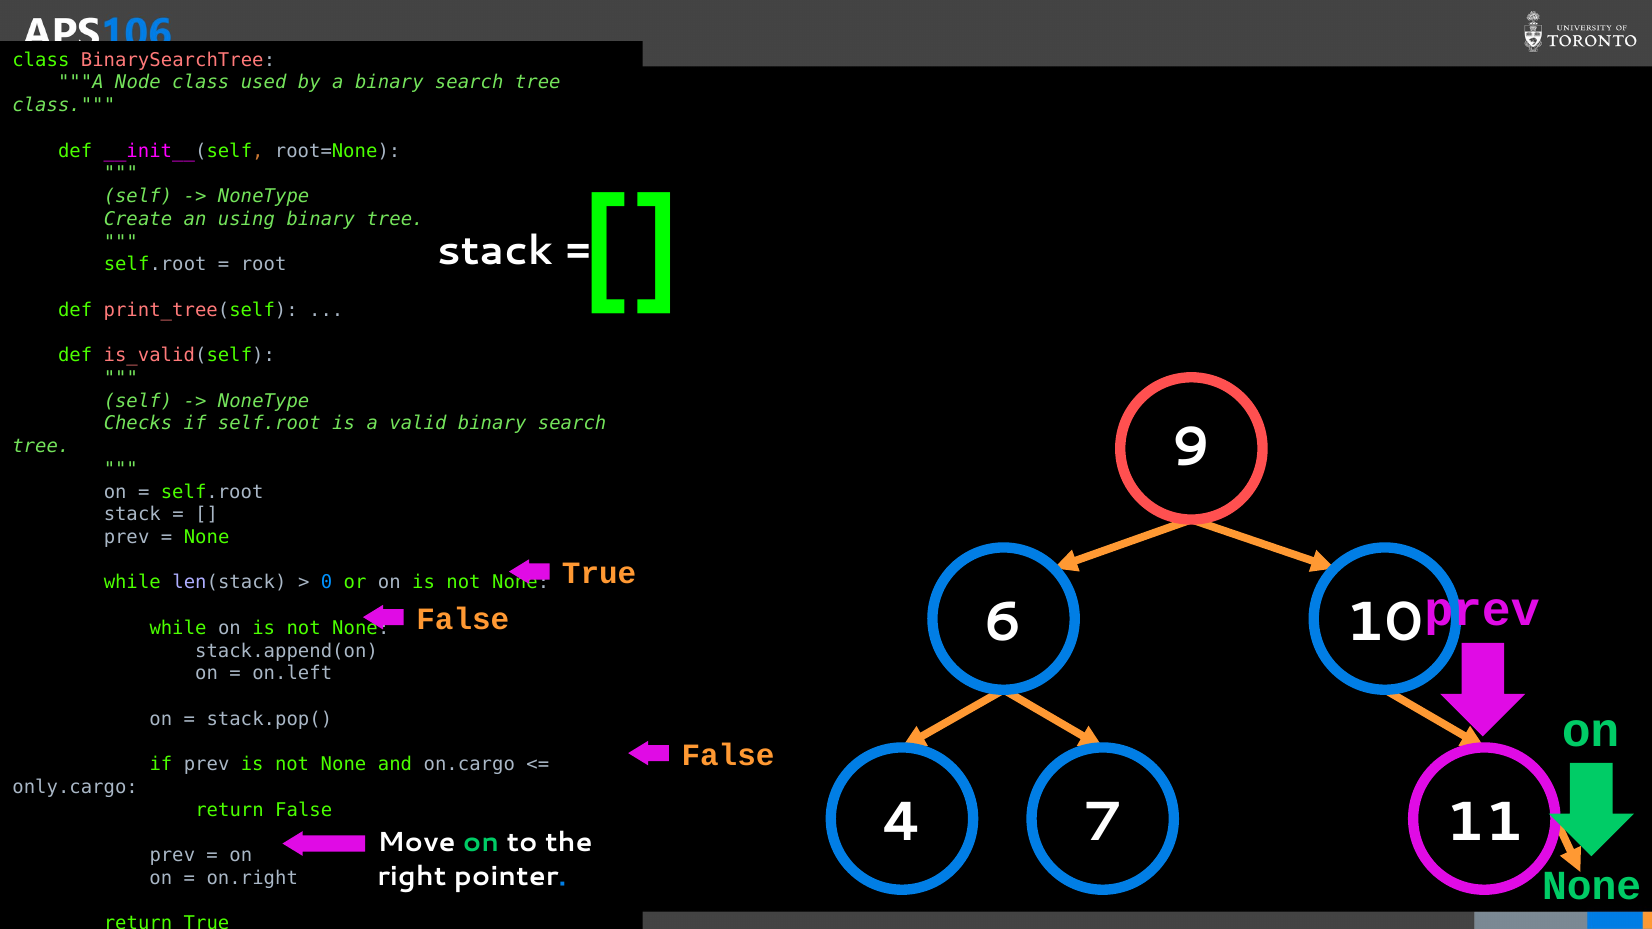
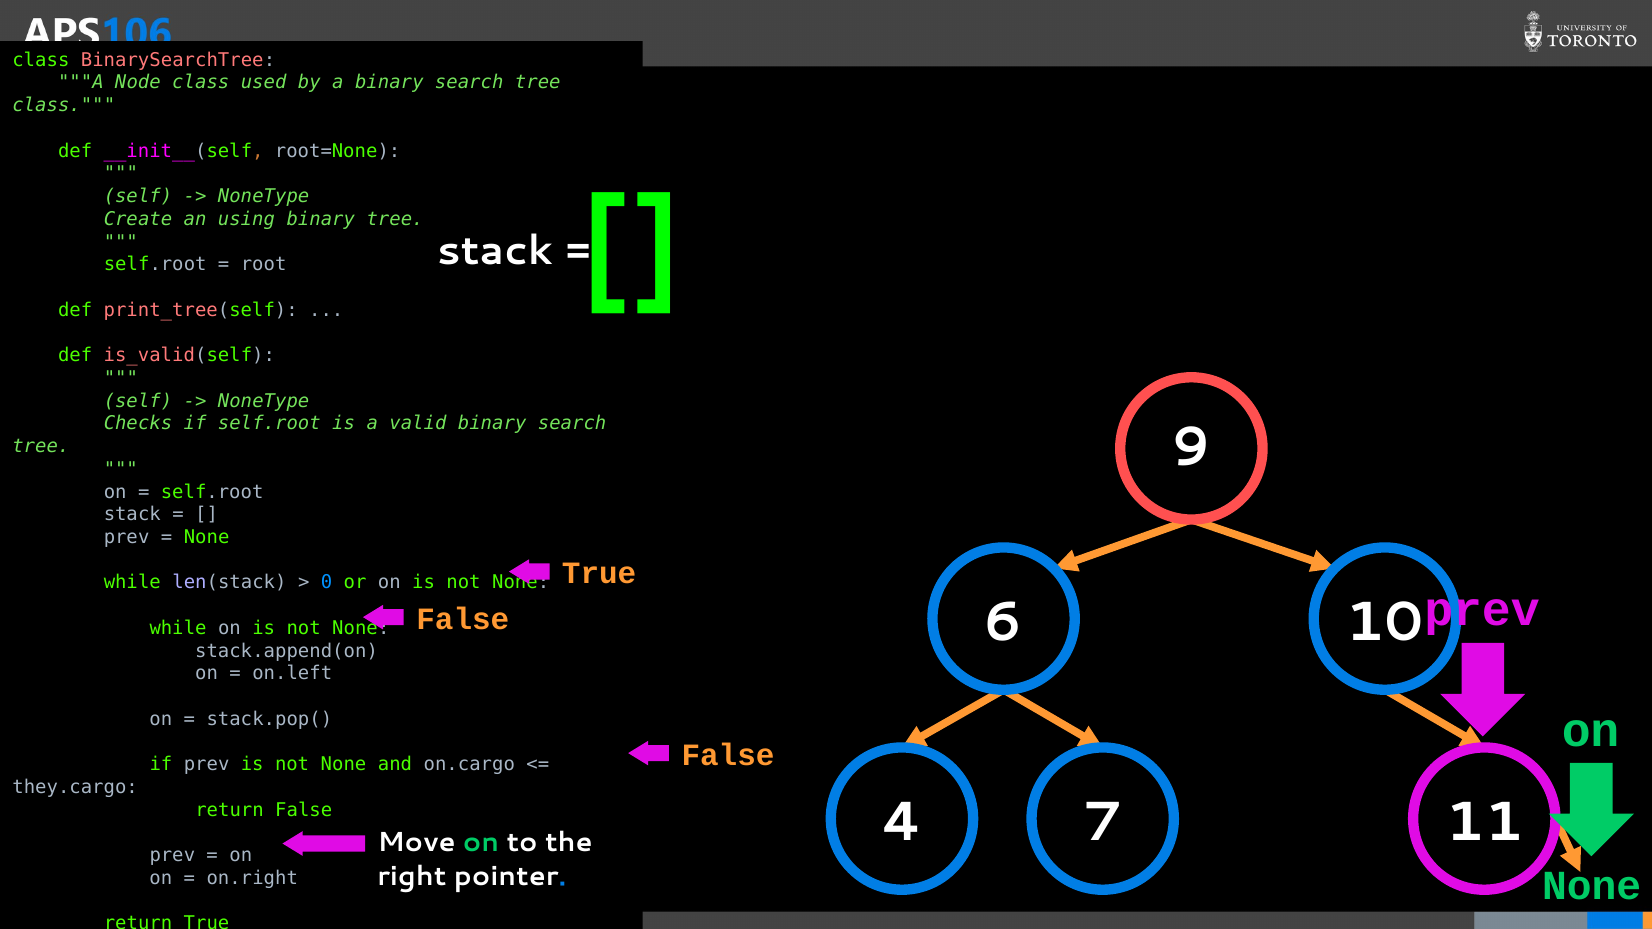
only.cargo: only.cargo -> they.cargo
